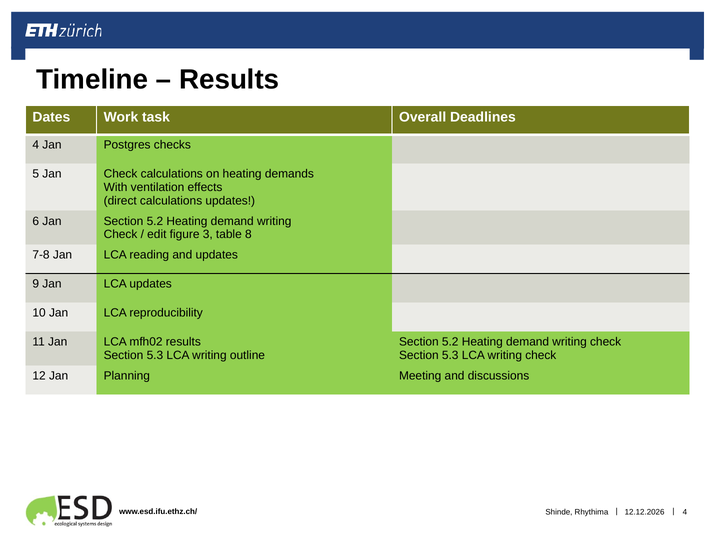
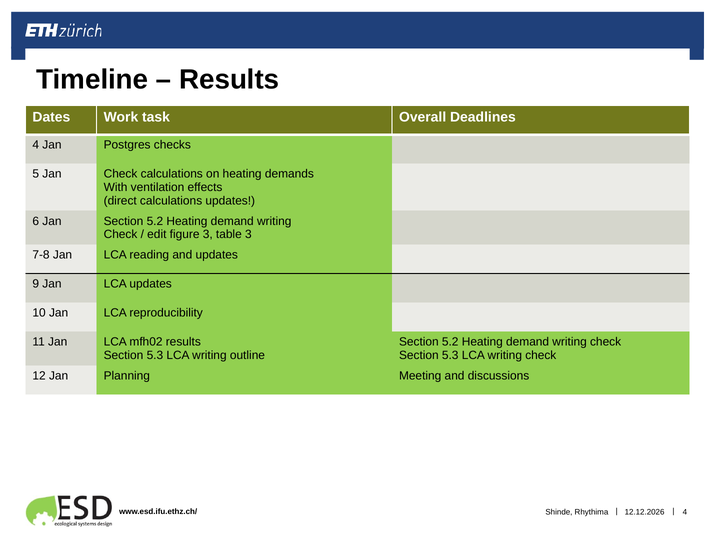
table 8: 8 -> 3
